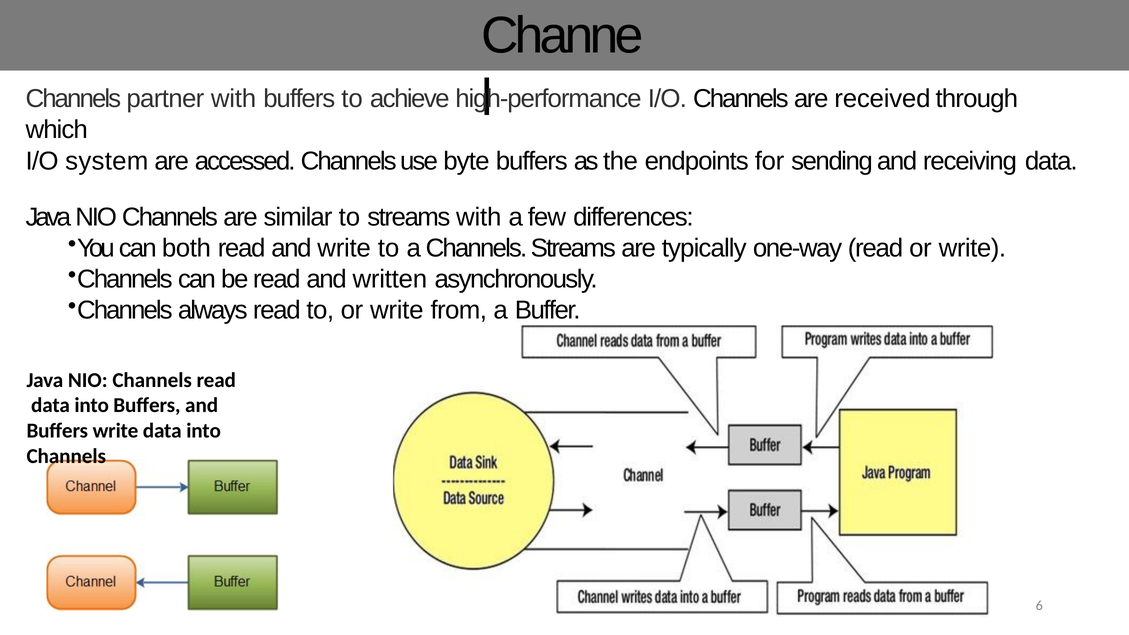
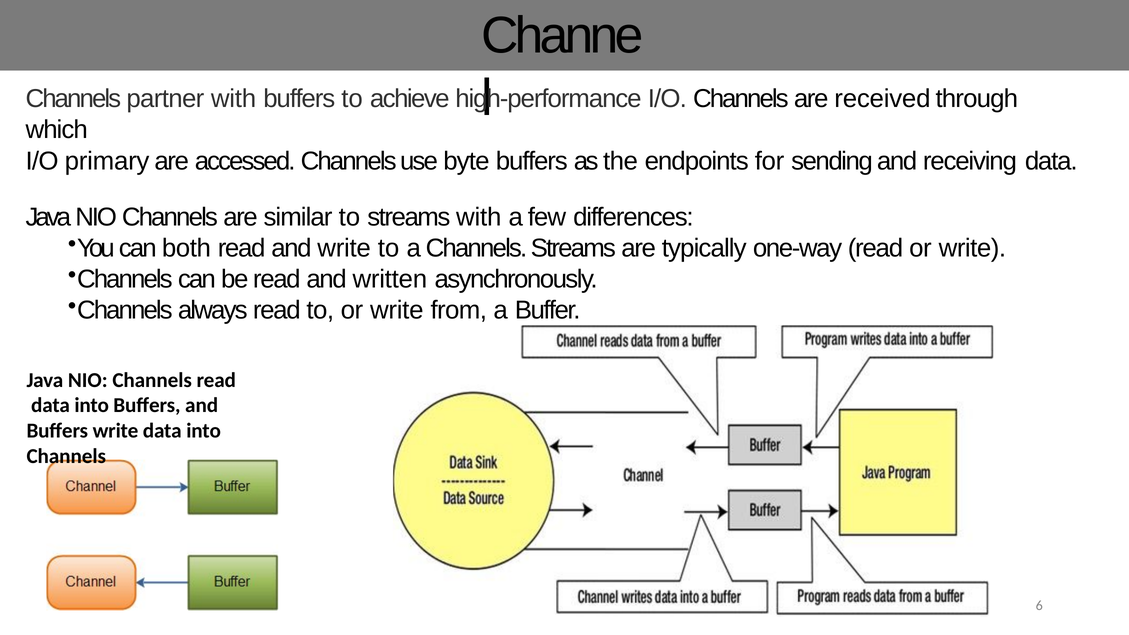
system: system -> primary
